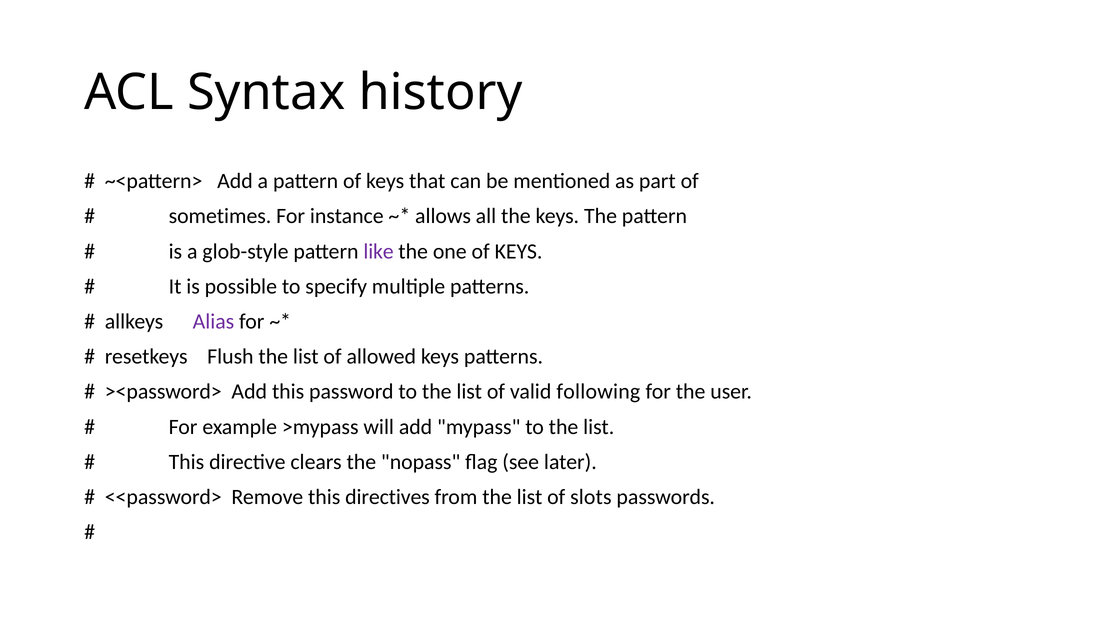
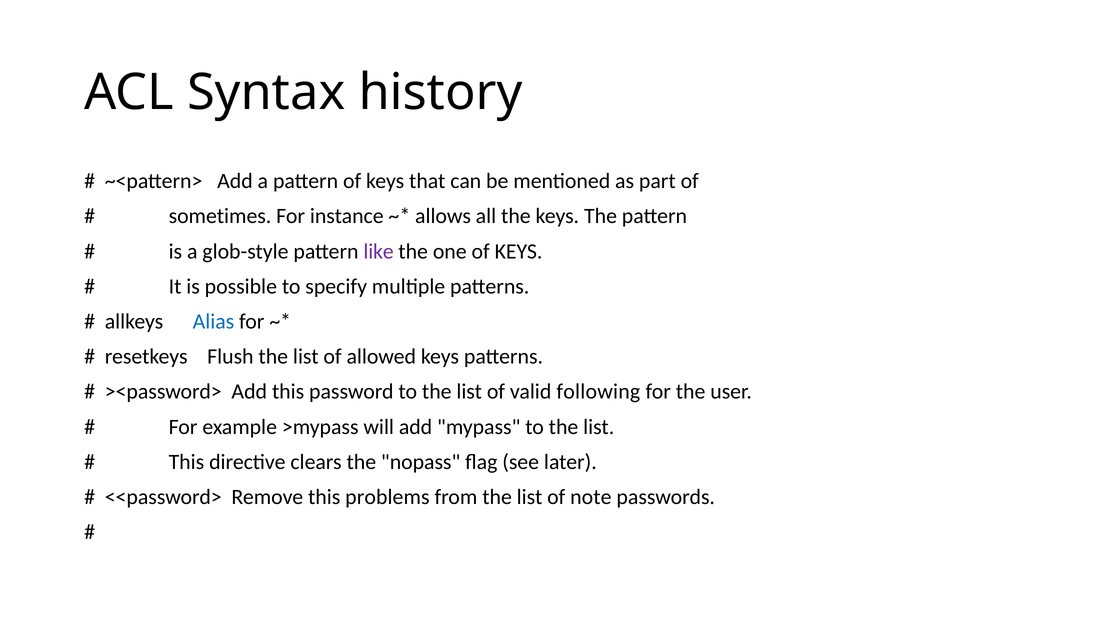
Alias colour: purple -> blue
directives: directives -> problems
slots: slots -> note
